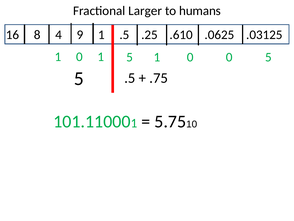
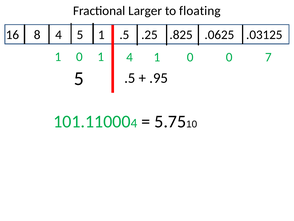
humans: humans -> floating
4 9: 9 -> 5
.610: .610 -> .825
1 5: 5 -> 4
0 5: 5 -> 7
.75: .75 -> .95
1 at (134, 123): 1 -> 4
